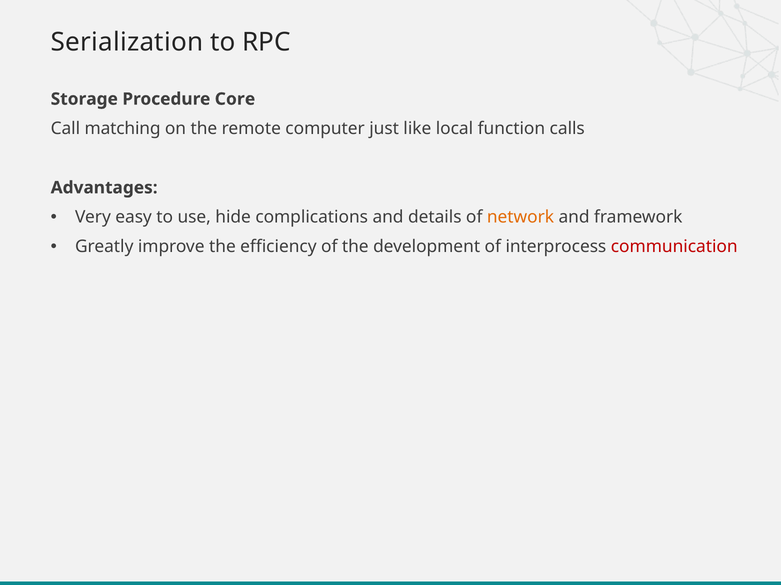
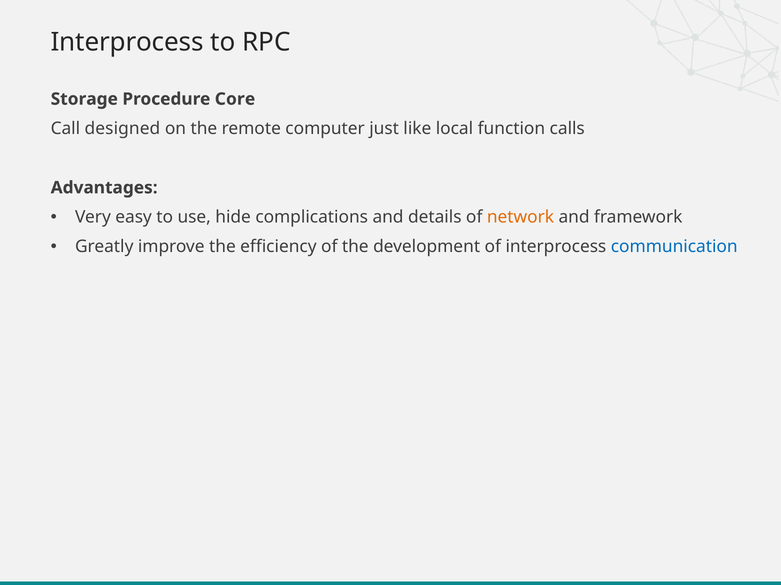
Serialization at (127, 42): Serialization -> Interprocess
matching: matching -> designed
communication colour: red -> blue
